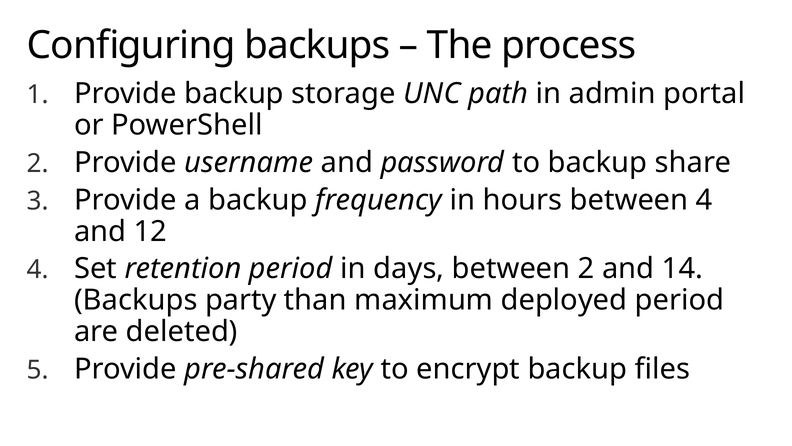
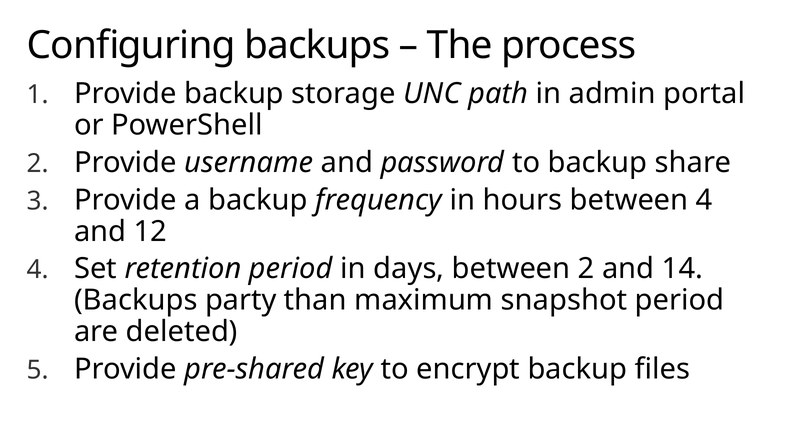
deployed: deployed -> snapshot
